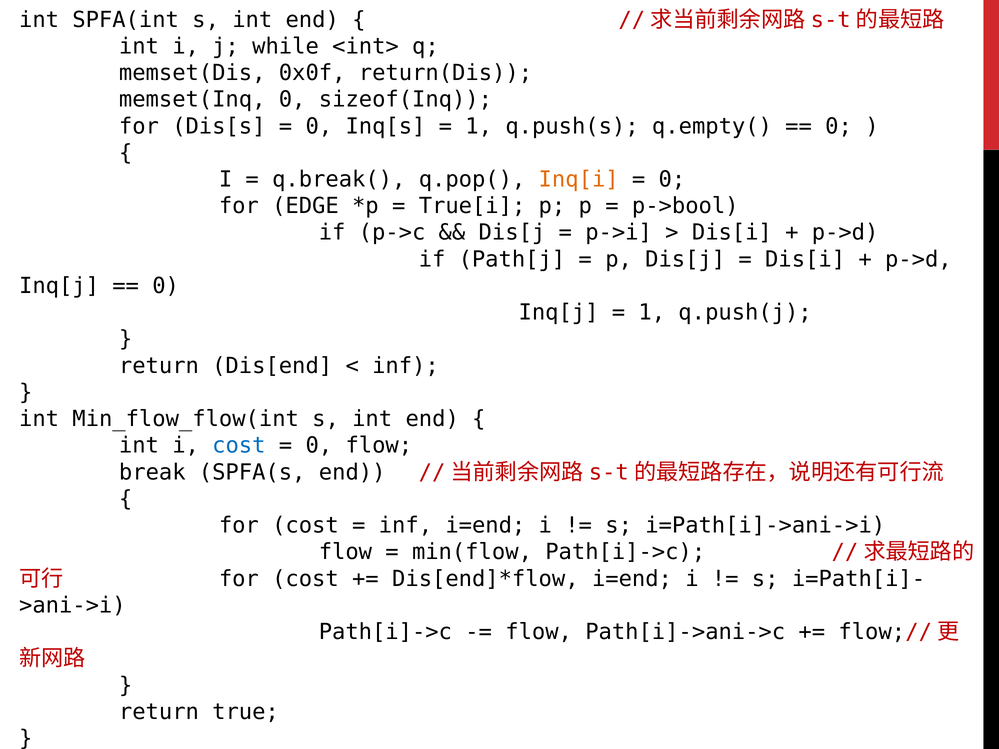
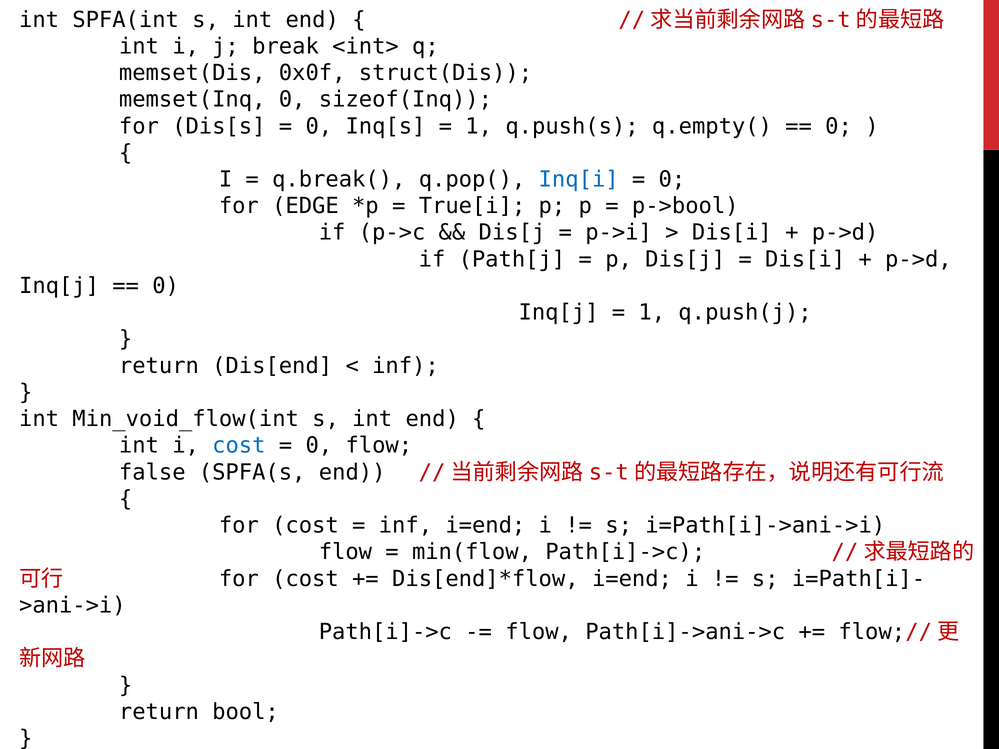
while: while -> break
return(Dis: return(Dis -> struct(Dis
Inq[i colour: orange -> blue
Min_flow_flow(int: Min_flow_flow(int -> Min_void_flow(int
break: break -> false
true: true -> bool
